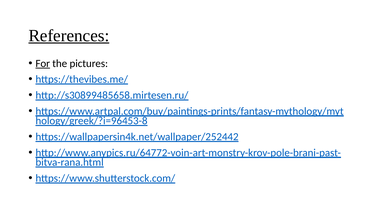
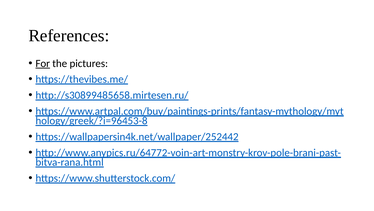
References underline: present -> none
